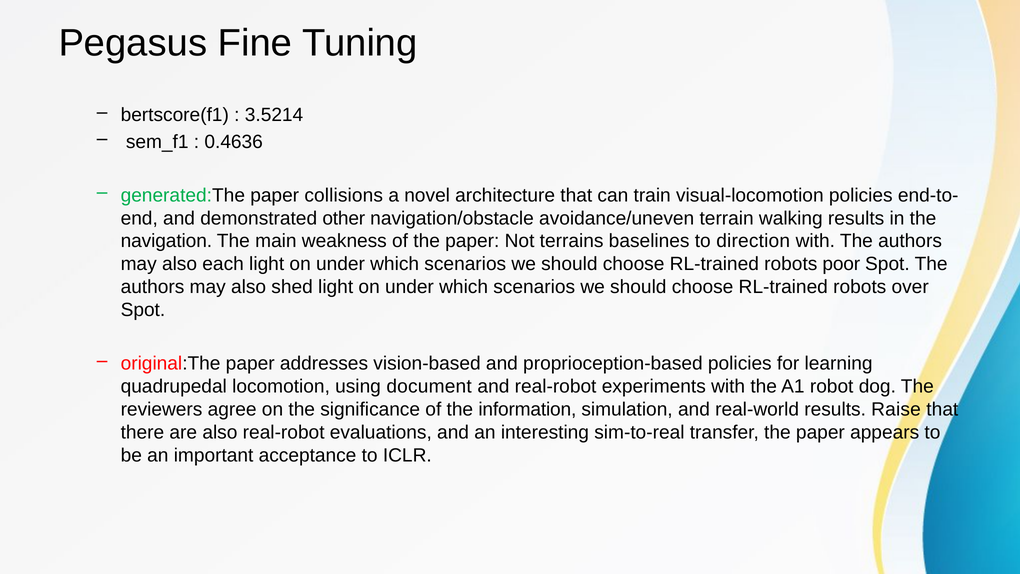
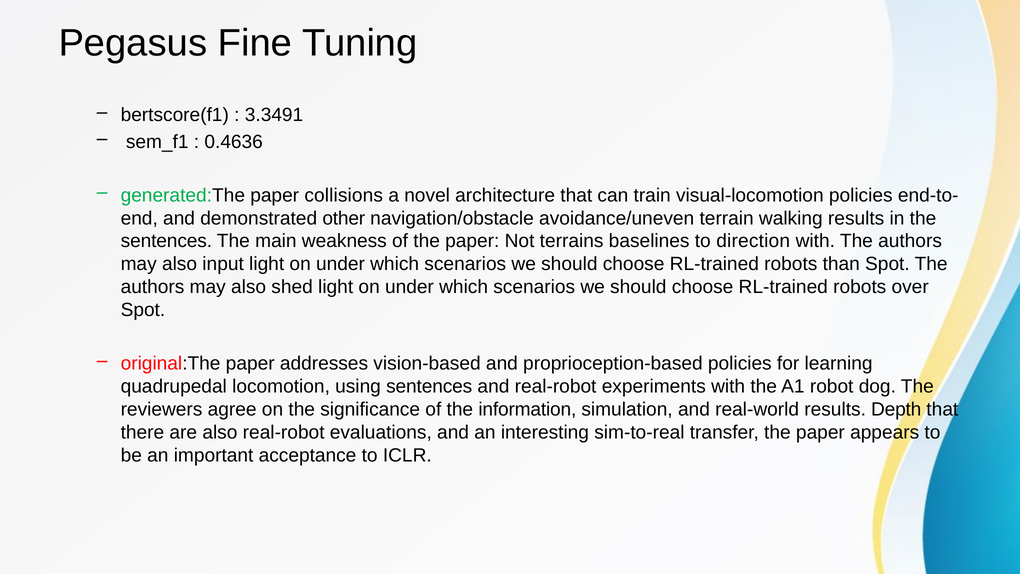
3.5214: 3.5214 -> 3.3491
navigation at (166, 241): navigation -> sentences
each: each -> input
poor: poor -> than
using document: document -> sentences
Raise: Raise -> Depth
